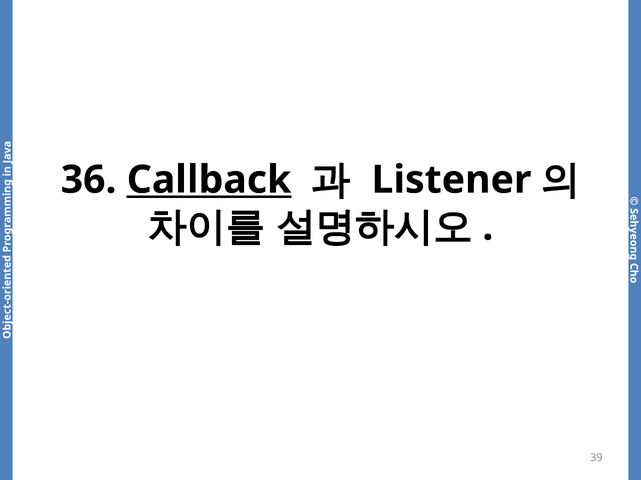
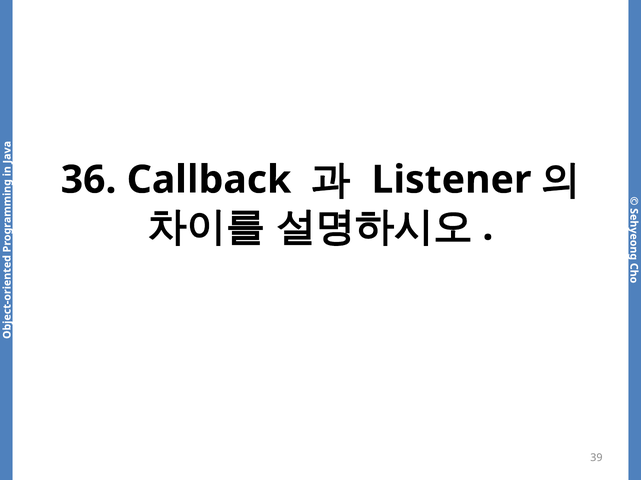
Callback underline: present -> none
